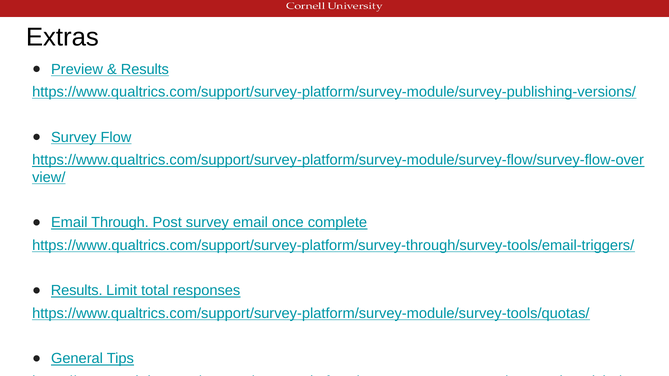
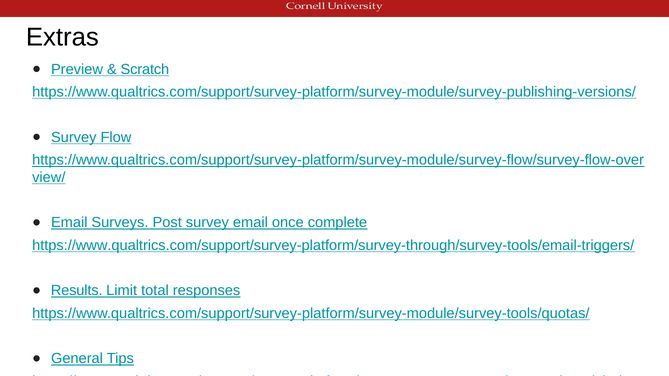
Results at (145, 69): Results -> Scratch
Through: Through -> Surveys
